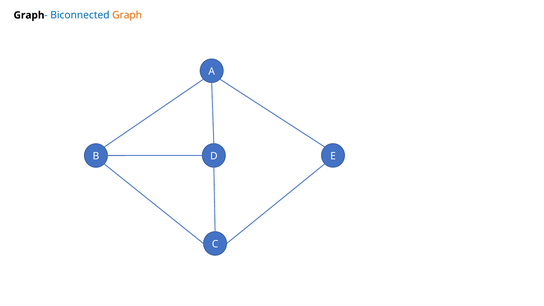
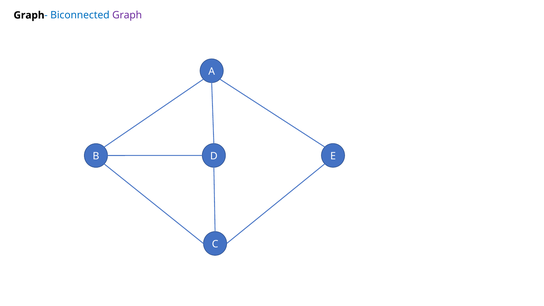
Graph at (127, 15) colour: orange -> purple
